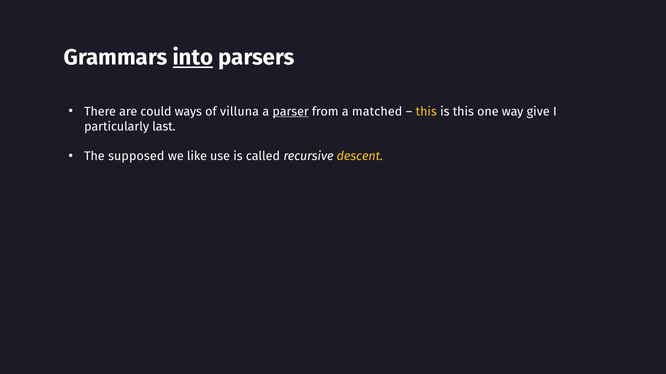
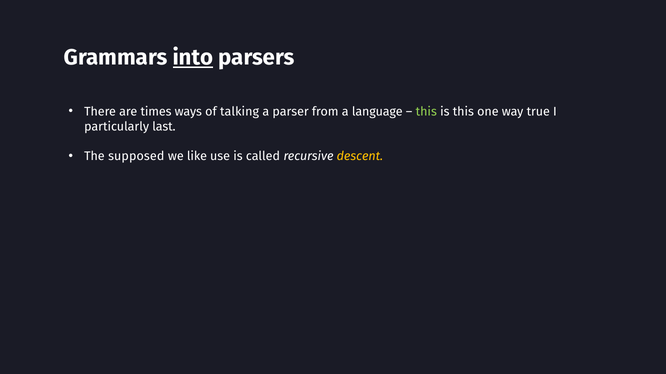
could: could -> times
villuna: villuna -> talking
parser underline: present -> none
matched: matched -> language
this at (426, 112) colour: yellow -> light green
give: give -> true
